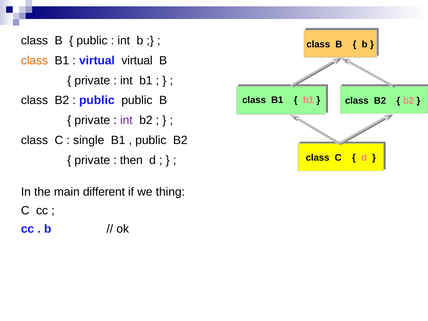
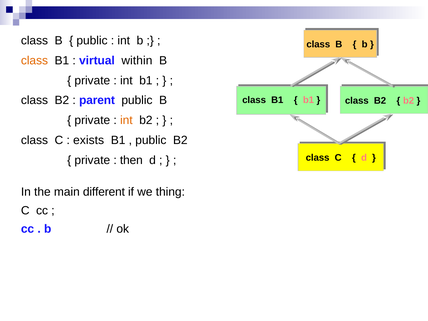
virtual virtual: virtual -> within
public at (97, 100): public -> parent
int at (126, 120) colour: purple -> orange
single: single -> exists
